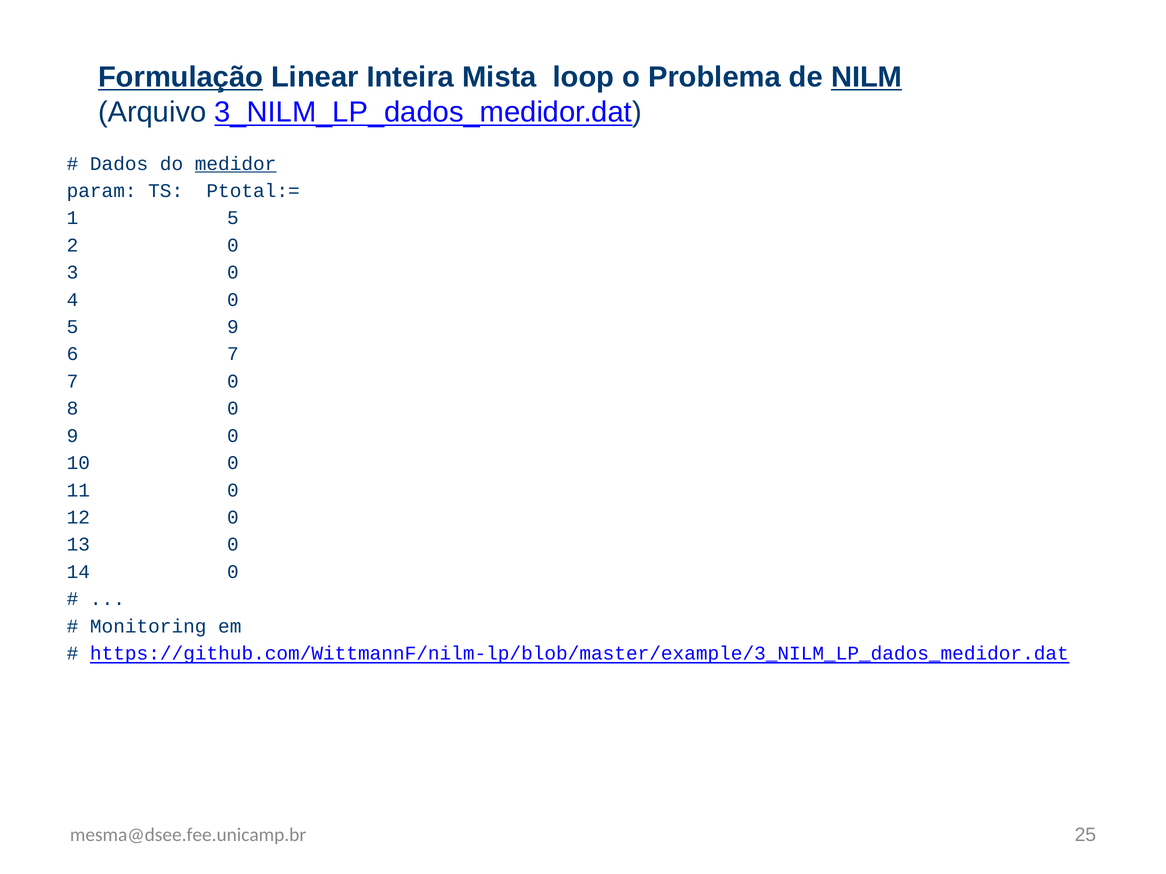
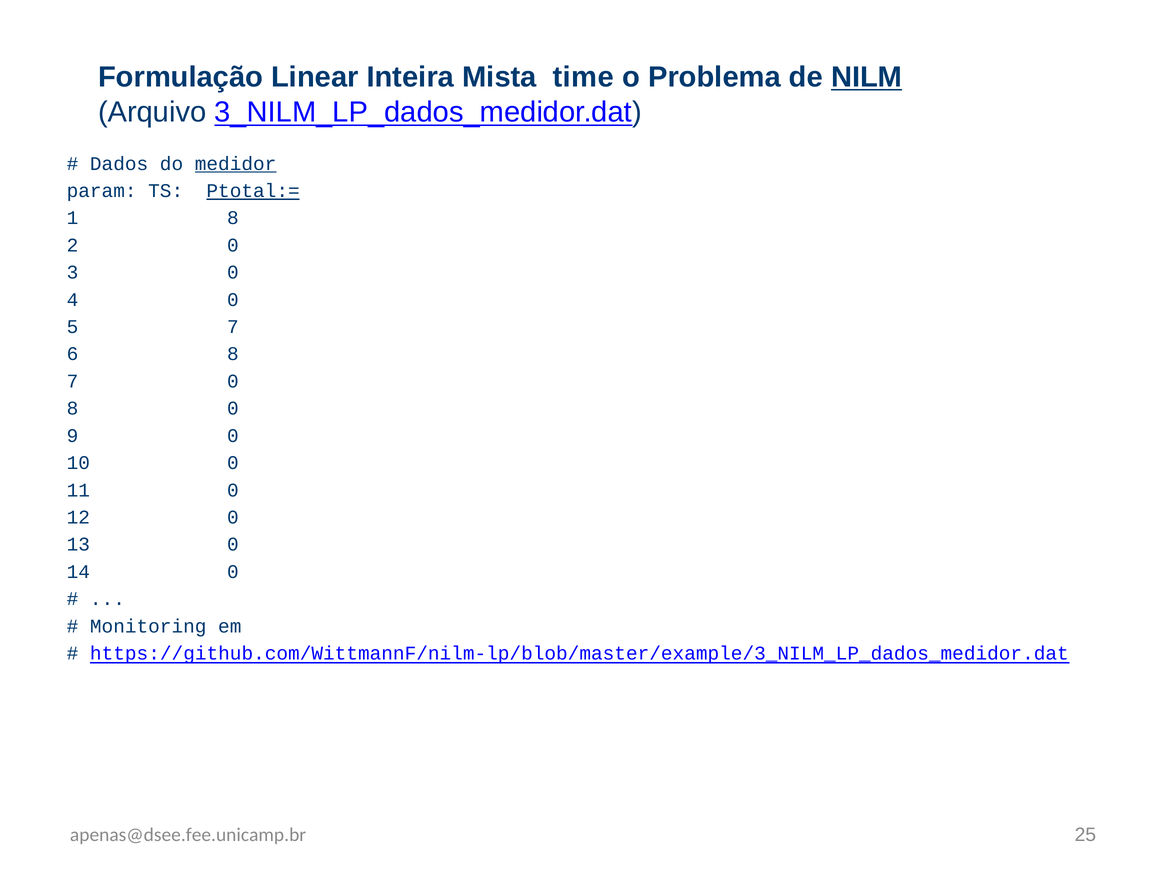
Formulação underline: present -> none
loop: loop -> time
Ptotal:= underline: none -> present
1 5: 5 -> 8
5 9: 9 -> 7
6 7: 7 -> 8
mesma@dsee.fee.unicamp.br: mesma@dsee.fee.unicamp.br -> apenas@dsee.fee.unicamp.br
